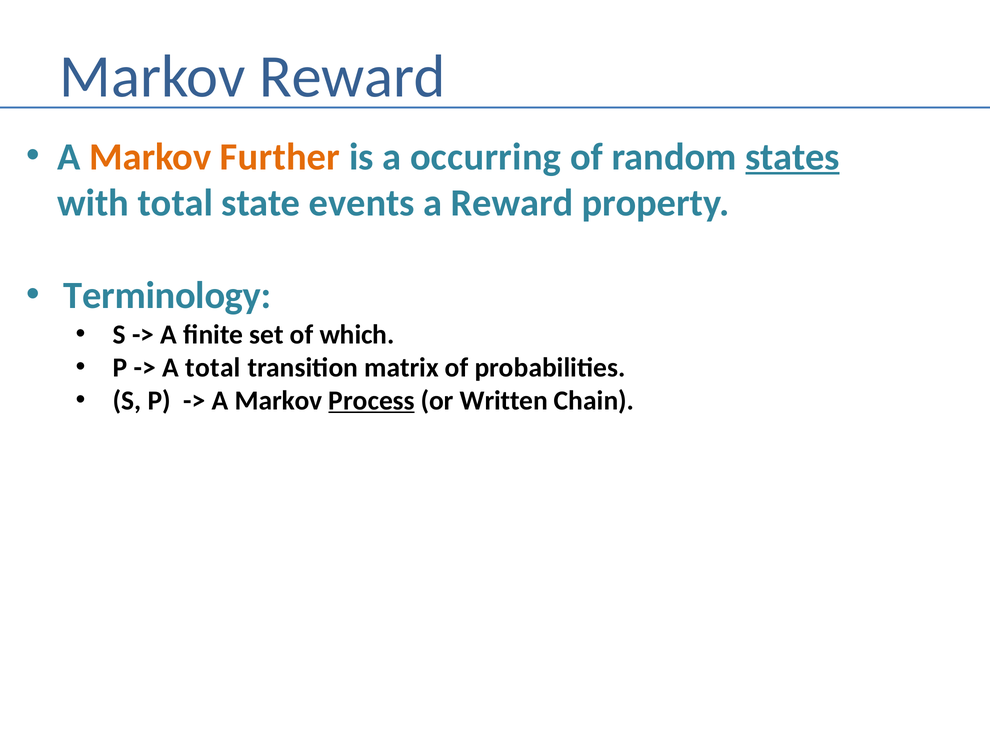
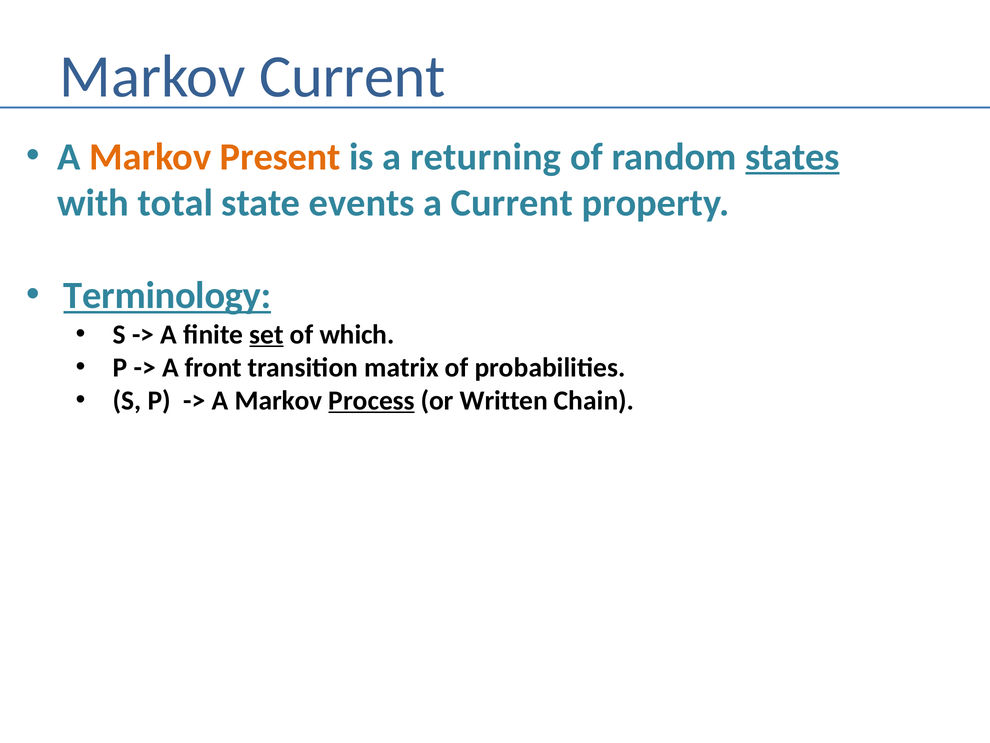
Markov Reward: Reward -> Current
Further: Further -> Present
occurring: occurring -> returning
a Reward: Reward -> Current
Terminology underline: none -> present
set underline: none -> present
A total: total -> front
